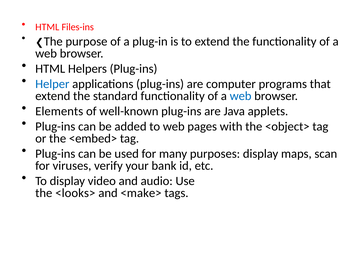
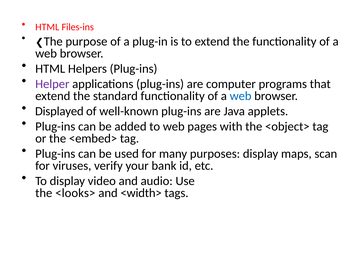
Helper colour: blue -> purple
Elements: Elements -> Displayed
<make>: <make> -> <width>
